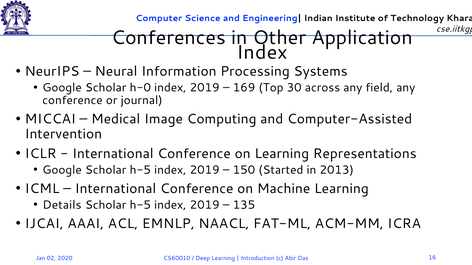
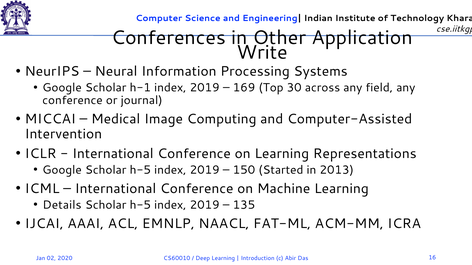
Index at (262, 52): Index -> Write
h-0: h-0 -> h-1
